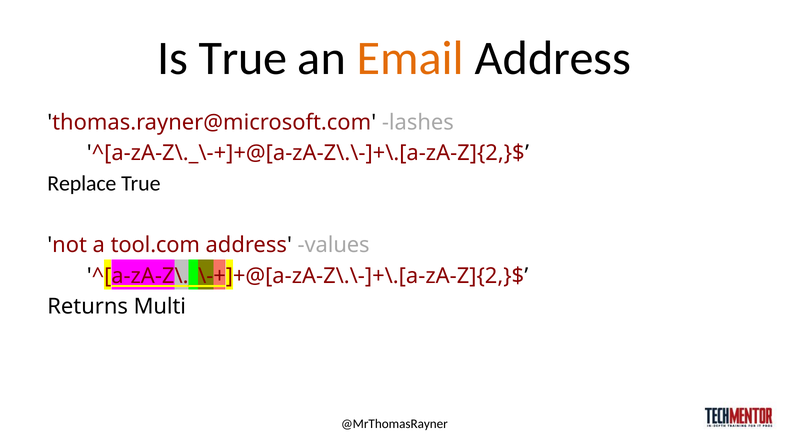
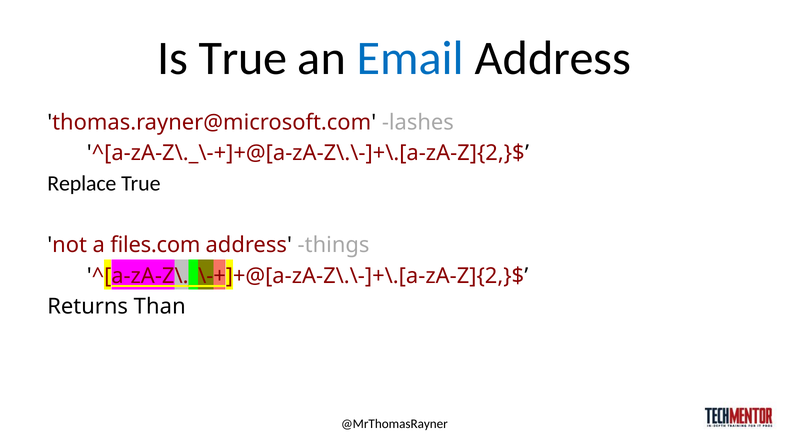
Email colour: orange -> blue
tool.com: tool.com -> files.com
values: values -> things
Multi: Multi -> Than
